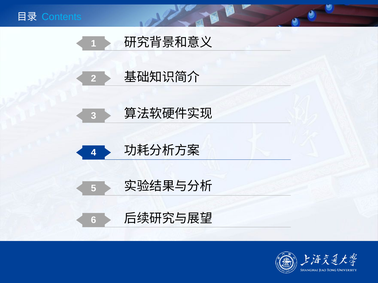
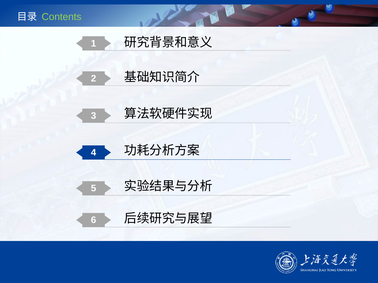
Contents colour: light blue -> light green
